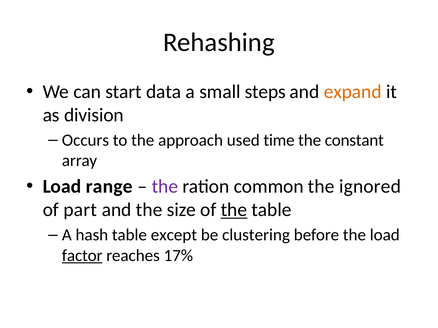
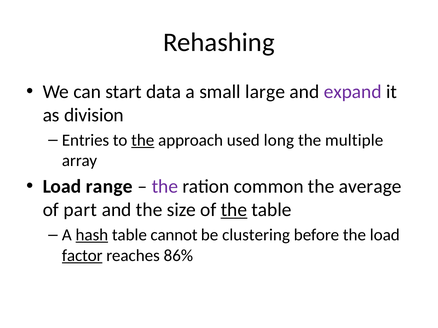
steps: steps -> large
expand colour: orange -> purple
Occurs: Occurs -> Entries
the at (143, 140) underline: none -> present
time: time -> long
constant: constant -> multiple
ignored: ignored -> average
hash underline: none -> present
except: except -> cannot
17%: 17% -> 86%
